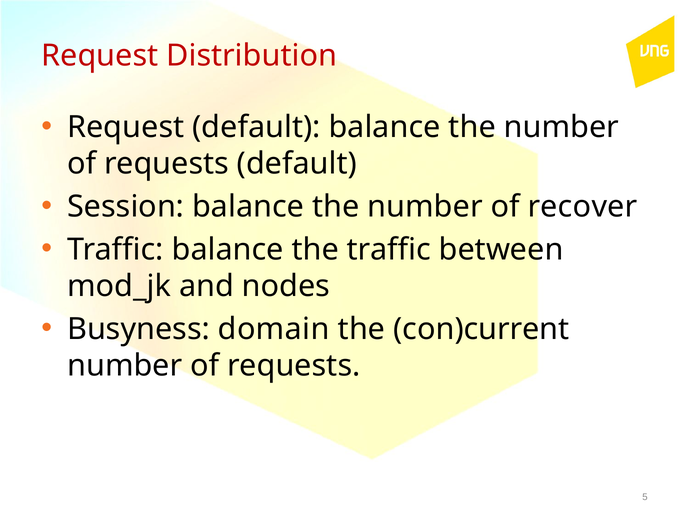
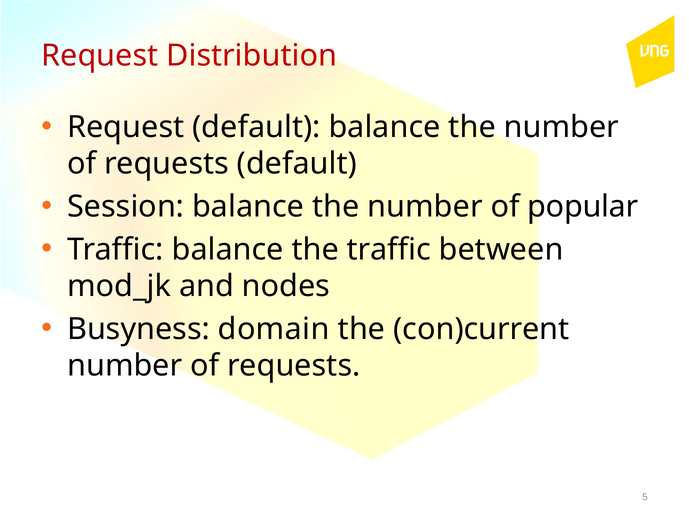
recover: recover -> popular
